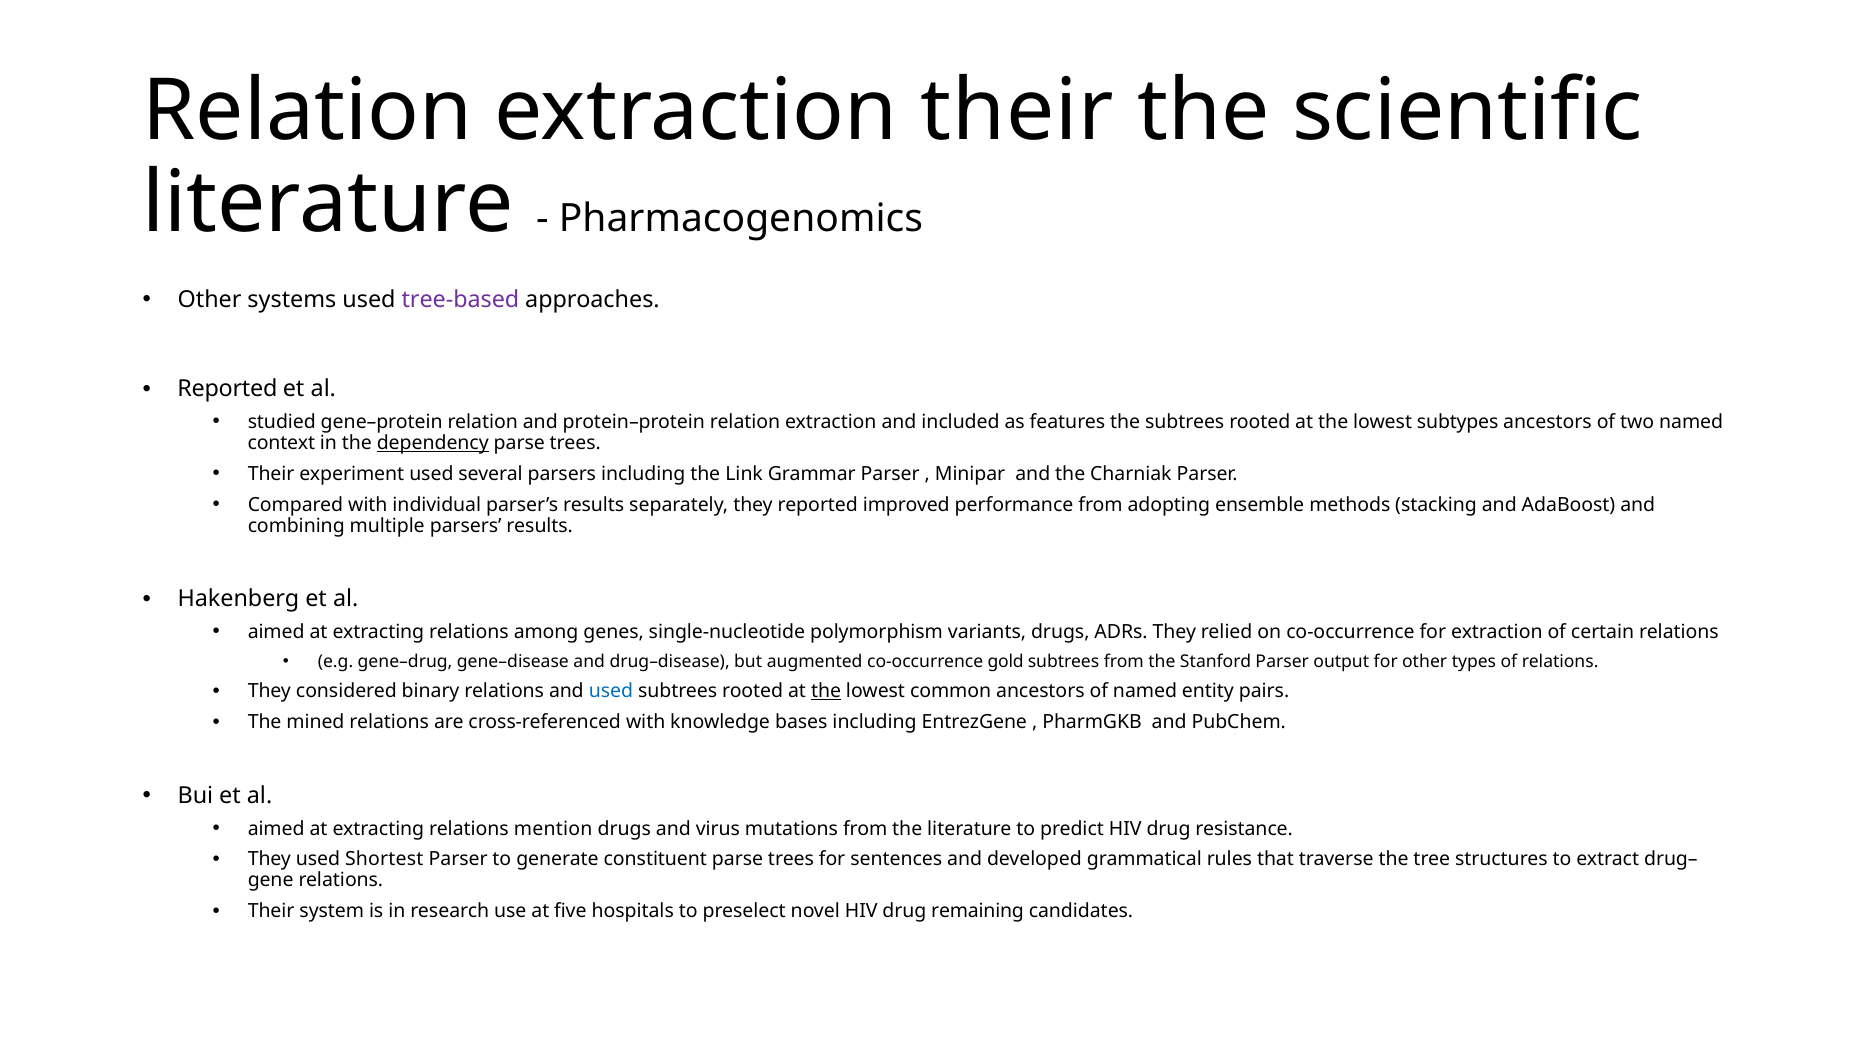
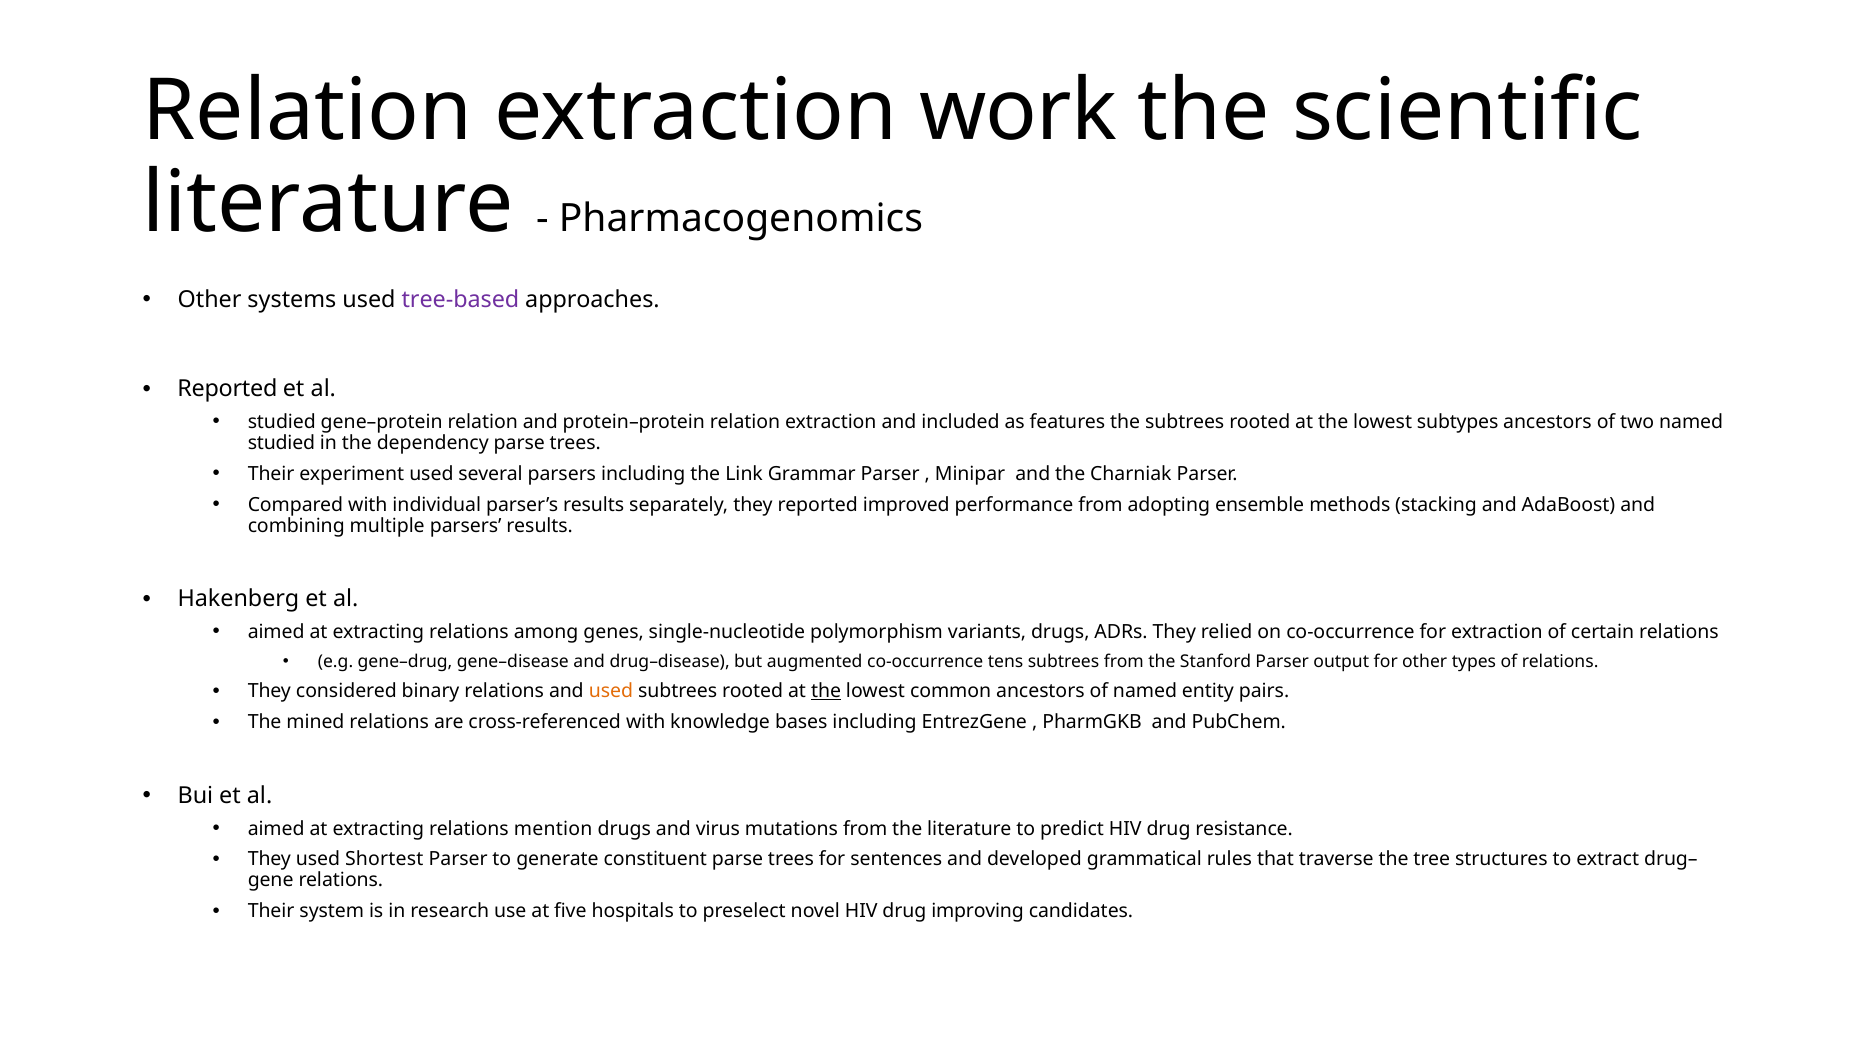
extraction their: their -> work
context at (281, 443): context -> studied
dependency underline: present -> none
gold: gold -> tens
used at (611, 691) colour: blue -> orange
remaining: remaining -> improving
